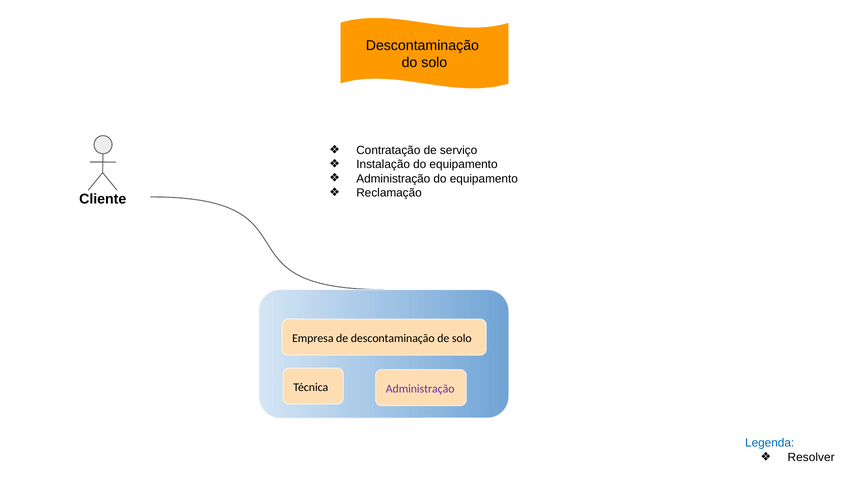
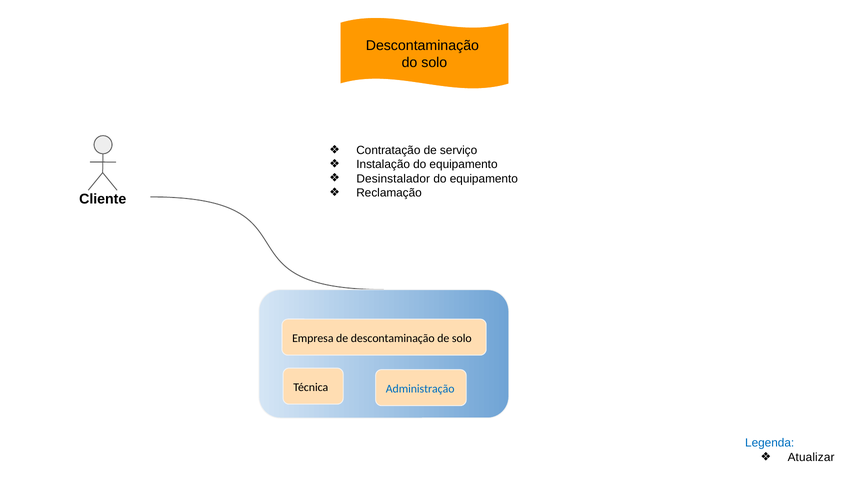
Administração at (393, 179): Administração -> Desinstalador
Administração at (420, 389) colour: purple -> blue
Resolver: Resolver -> Atualizar
